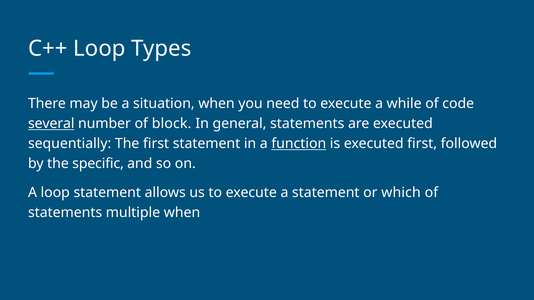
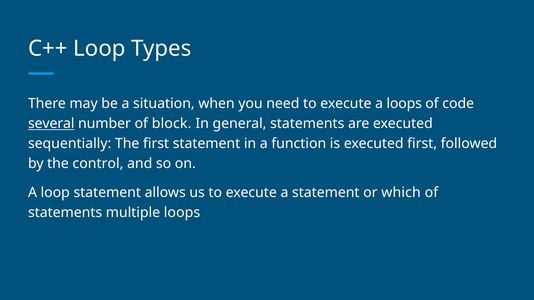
a while: while -> loops
function underline: present -> none
specific: specific -> control
multiple when: when -> loops
